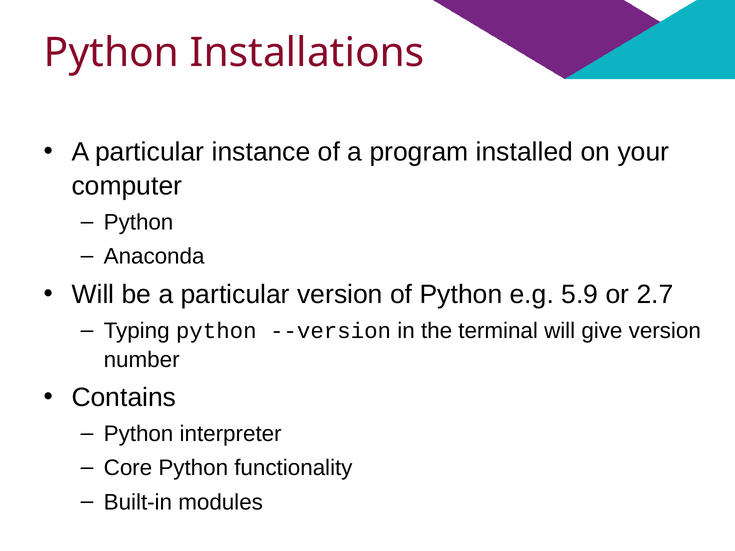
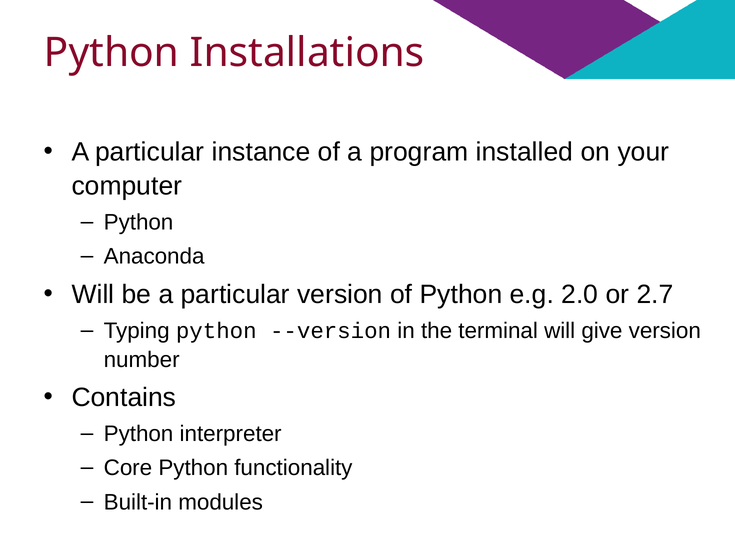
5.9: 5.9 -> 2.0
